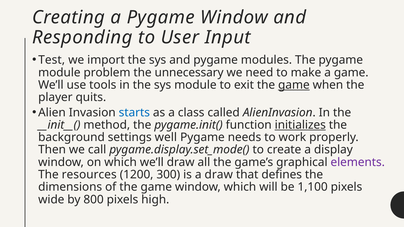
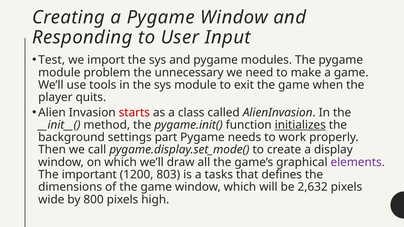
game at (294, 85) underline: present -> none
starts colour: blue -> red
well: well -> part
resources: resources -> important
300: 300 -> 803
a draw: draw -> tasks
1,100: 1,100 -> 2,632
